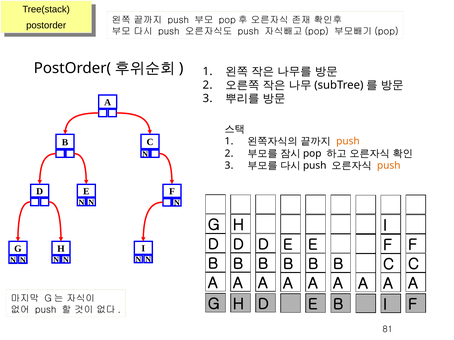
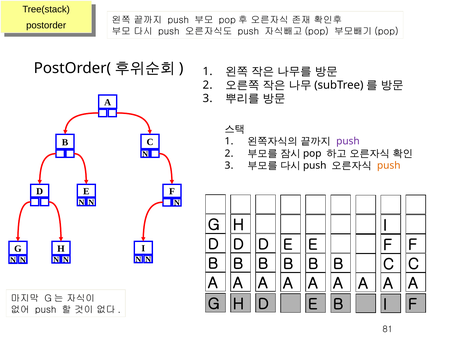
push at (348, 141) colour: orange -> purple
